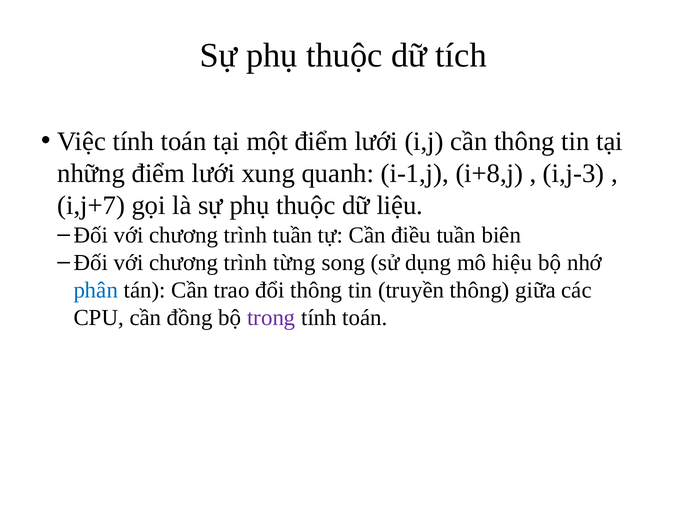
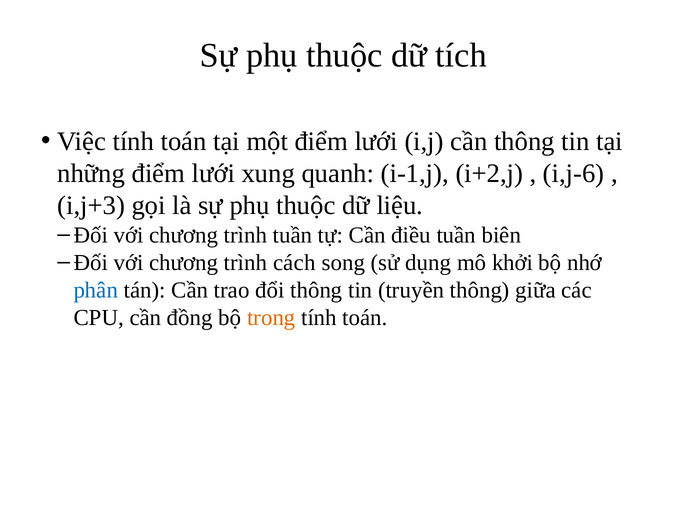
i+8,j: i+8,j -> i+2,j
i,j-3: i,j-3 -> i,j-6
i,j+7: i,j+7 -> i,j+3
từng: từng -> cách
hiệu: hiệu -> khởi
trong colour: purple -> orange
